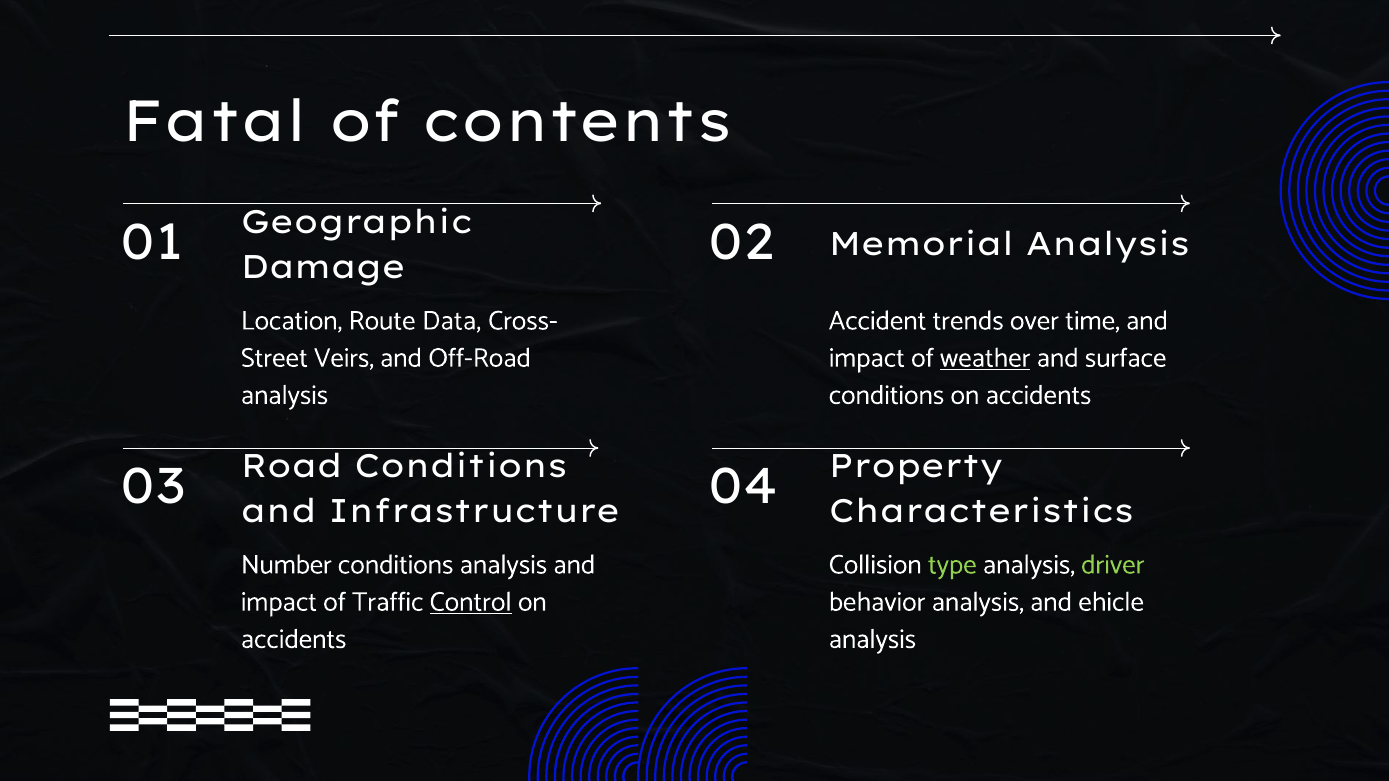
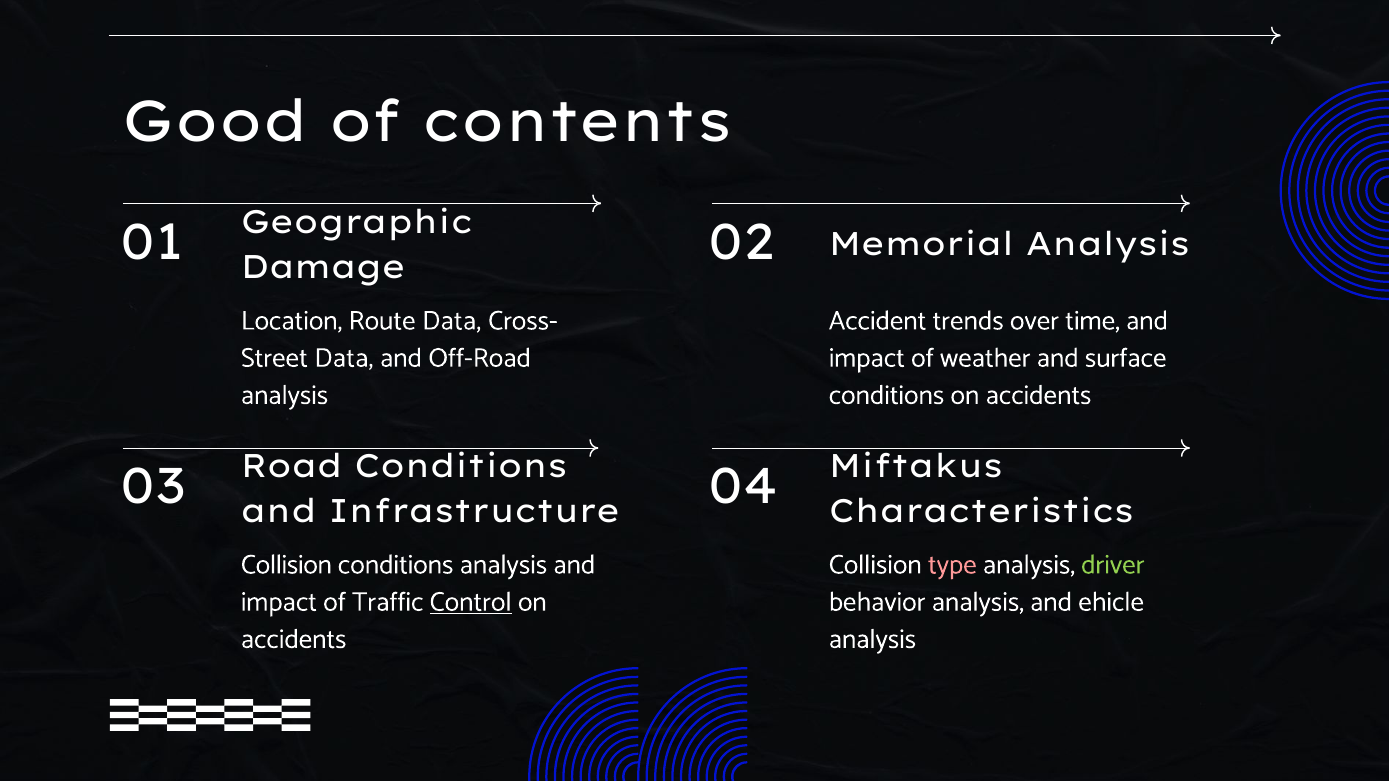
Fatal: Fatal -> Good
Veirs at (344, 358): Veirs -> Data
weather underline: present -> none
Property: Property -> Miftakus
Number at (286, 565): Number -> Collision
type colour: light green -> pink
